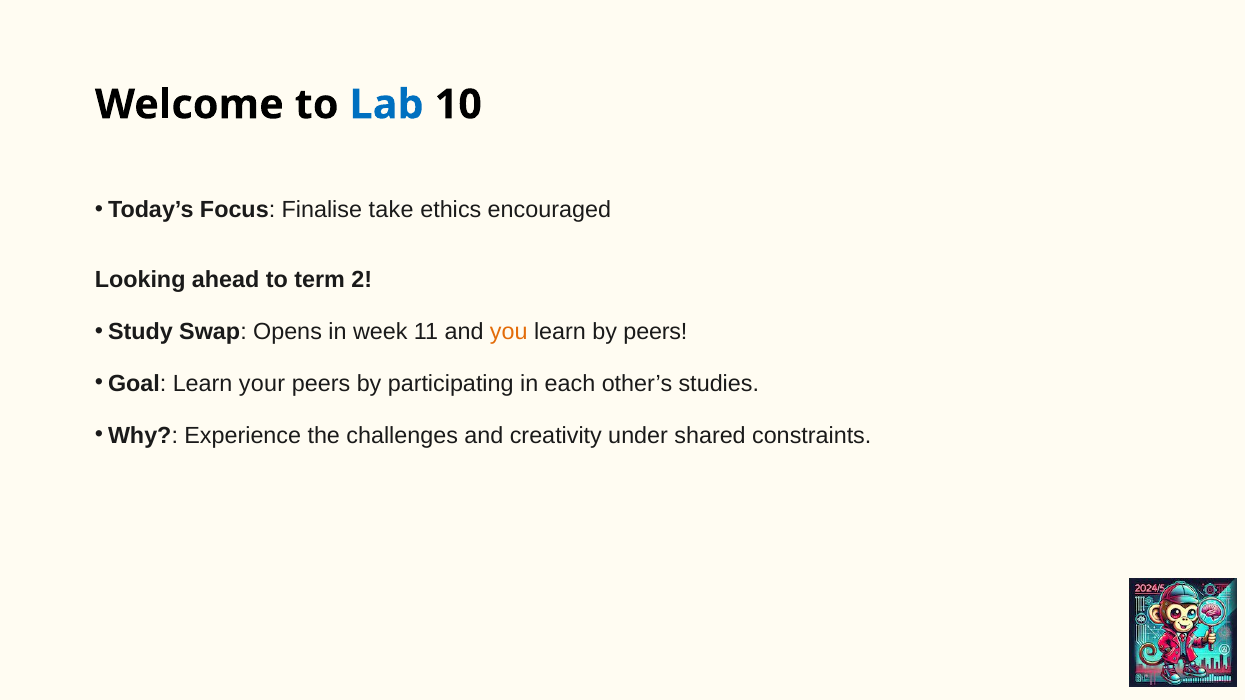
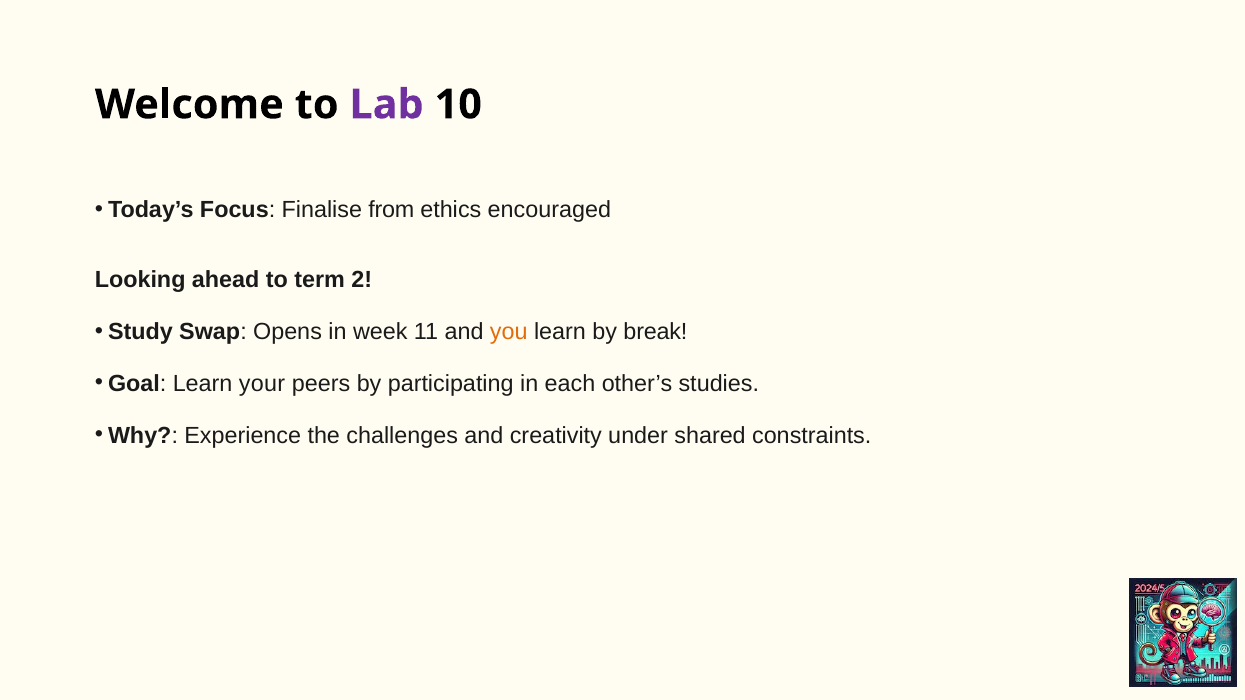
Lab colour: blue -> purple
take: take -> from
by peers: peers -> break
